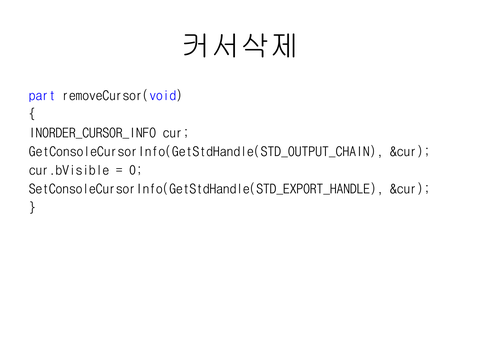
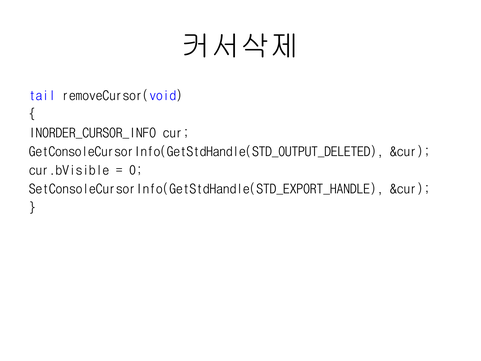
part: part -> tail
GetConsoleCursorInfo(GetStdHandle(STD_OUTPUT_CHAIN: GetConsoleCursorInfo(GetStdHandle(STD_OUTPUT_CHAIN -> GetConsoleCursorInfo(GetStdHandle(STD_OUTPUT_DELETED
